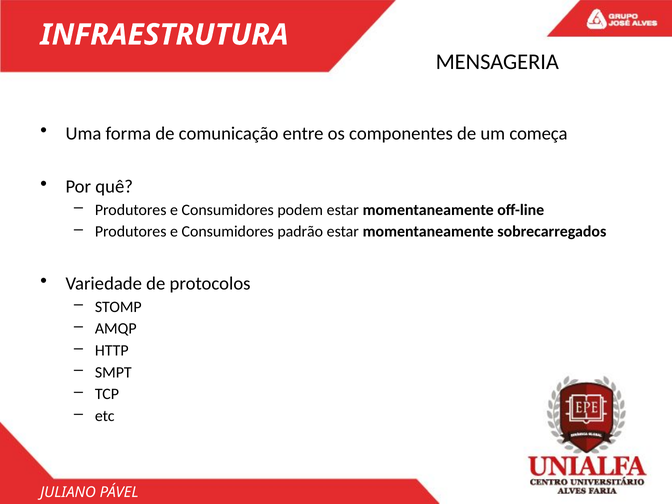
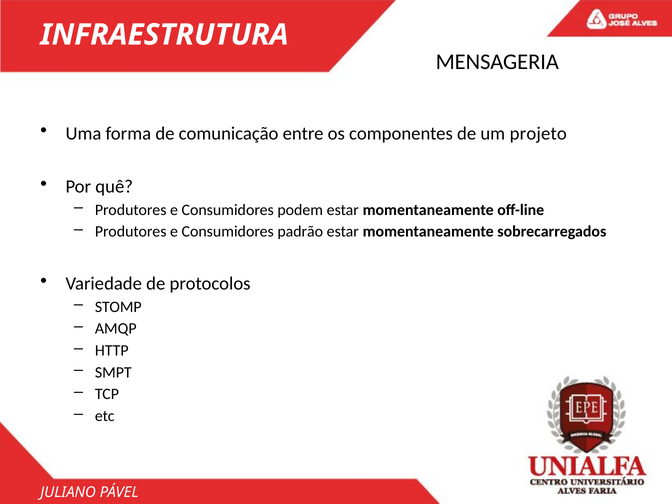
começa: começa -> projeto
